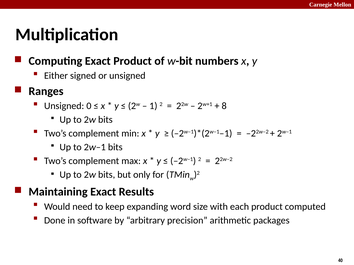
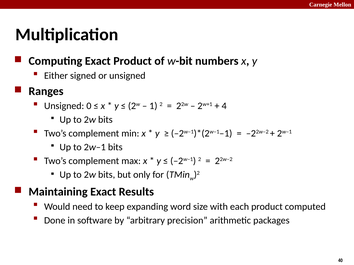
8: 8 -> 4
